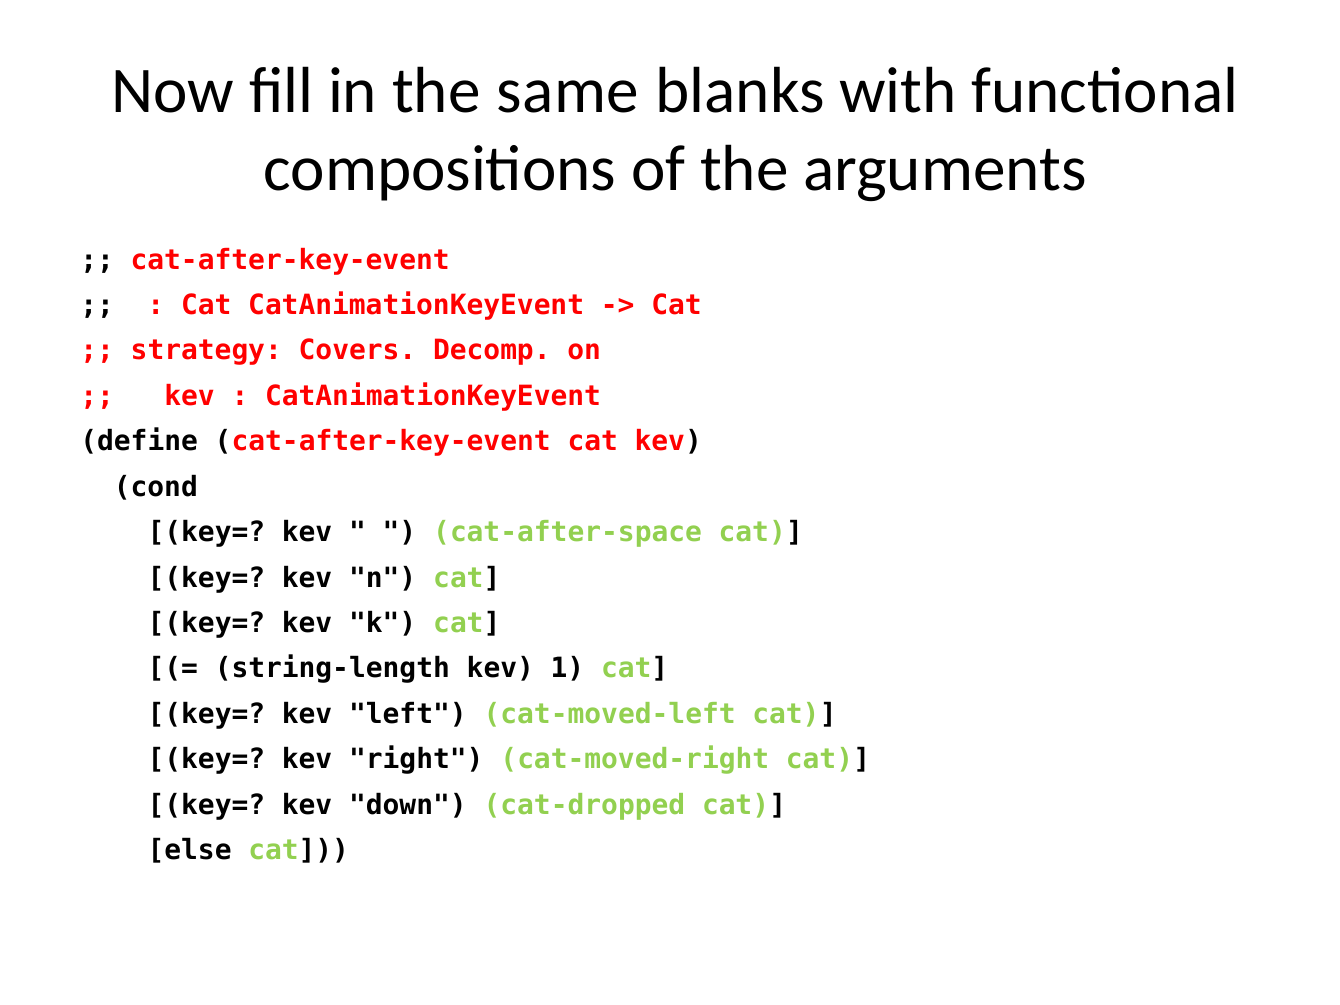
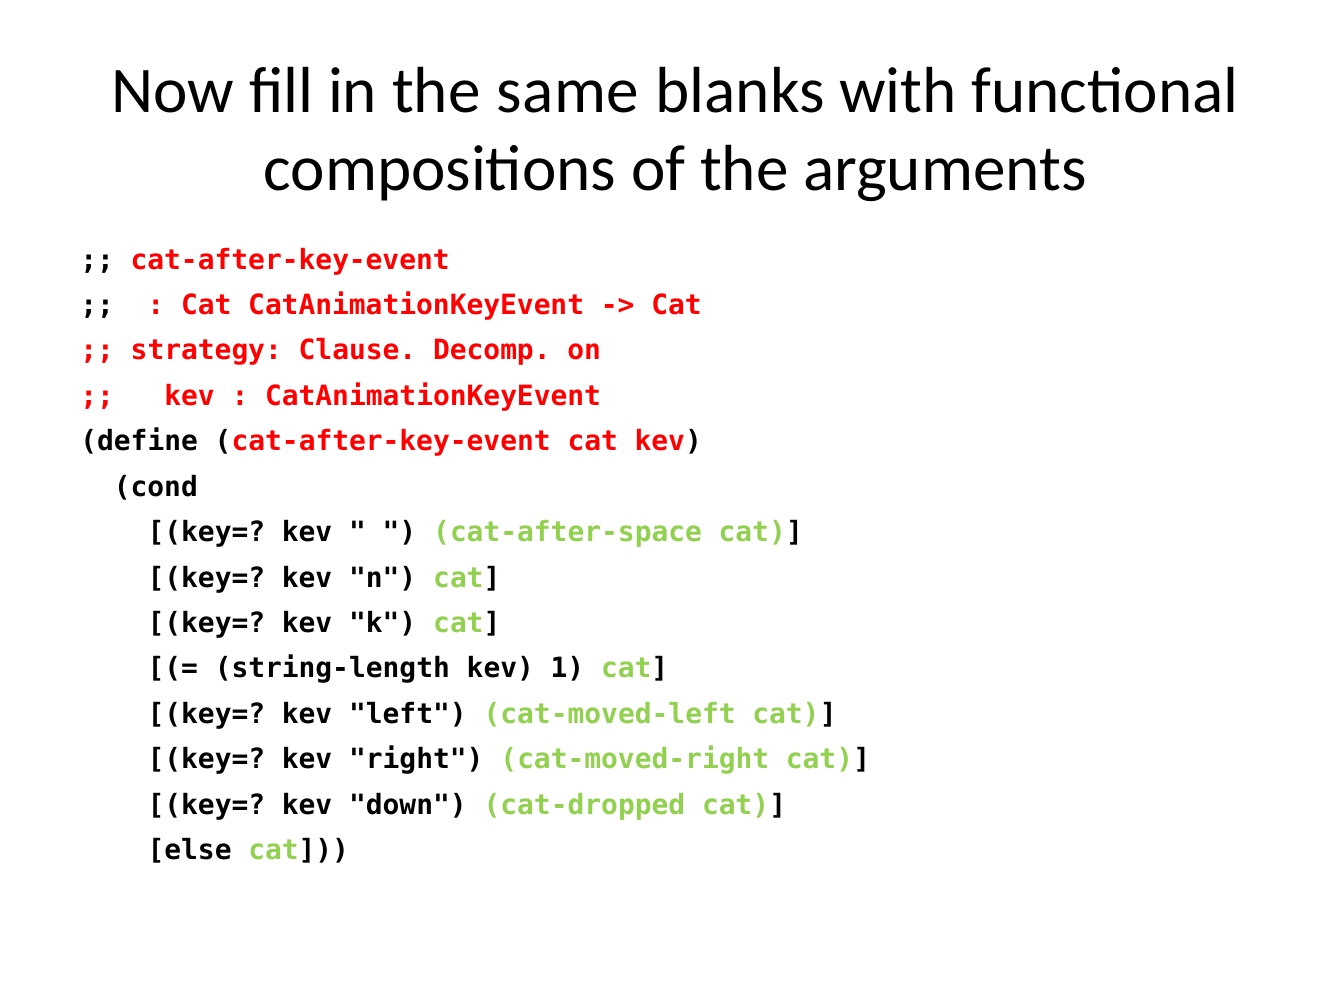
Covers: Covers -> Clause
